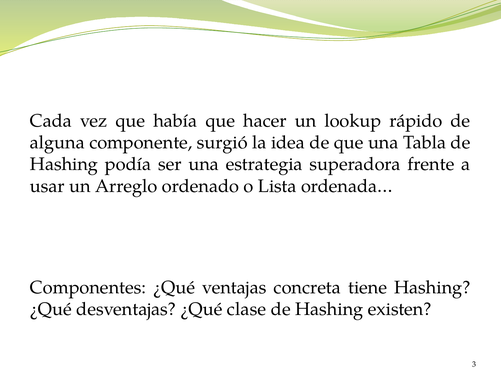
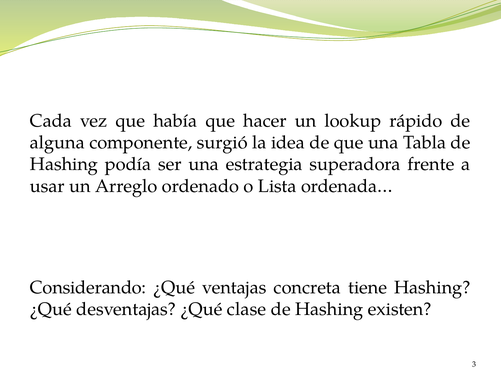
Componentes: Componentes -> Considerando
